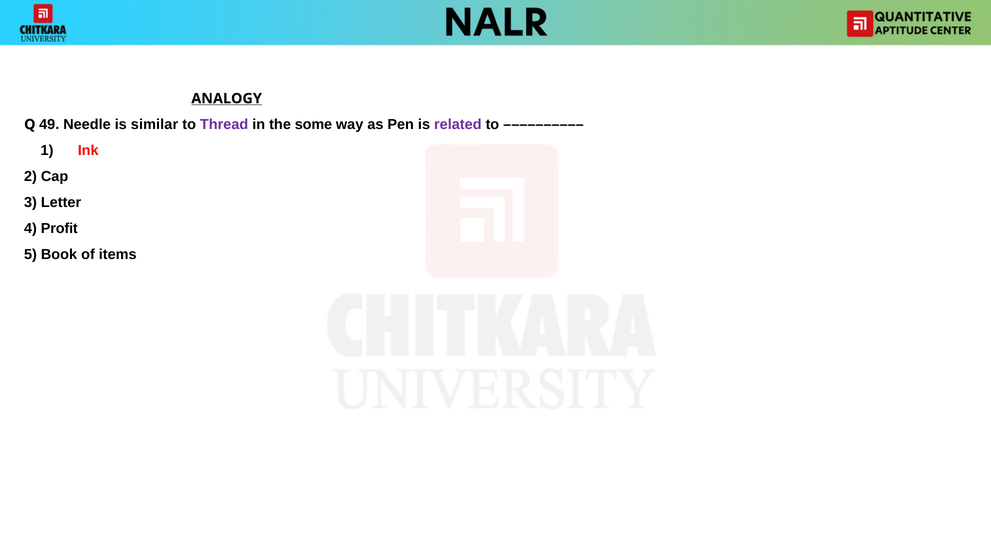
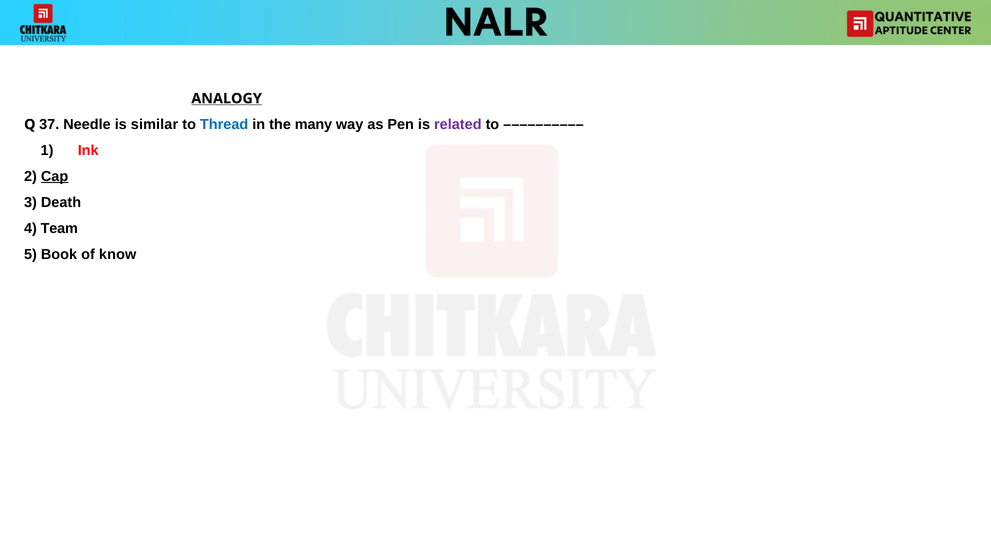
49: 49 -> 37
Thread colour: purple -> blue
some: some -> many
Cap underline: none -> present
Letter: Letter -> Death
Profit: Profit -> Team
items: items -> know
